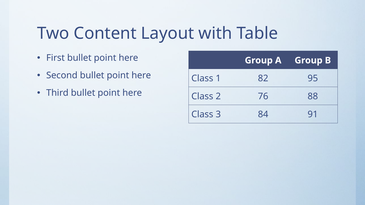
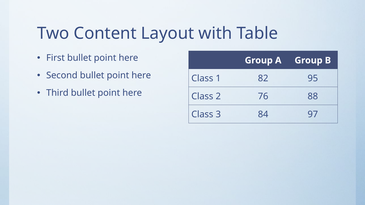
91: 91 -> 97
